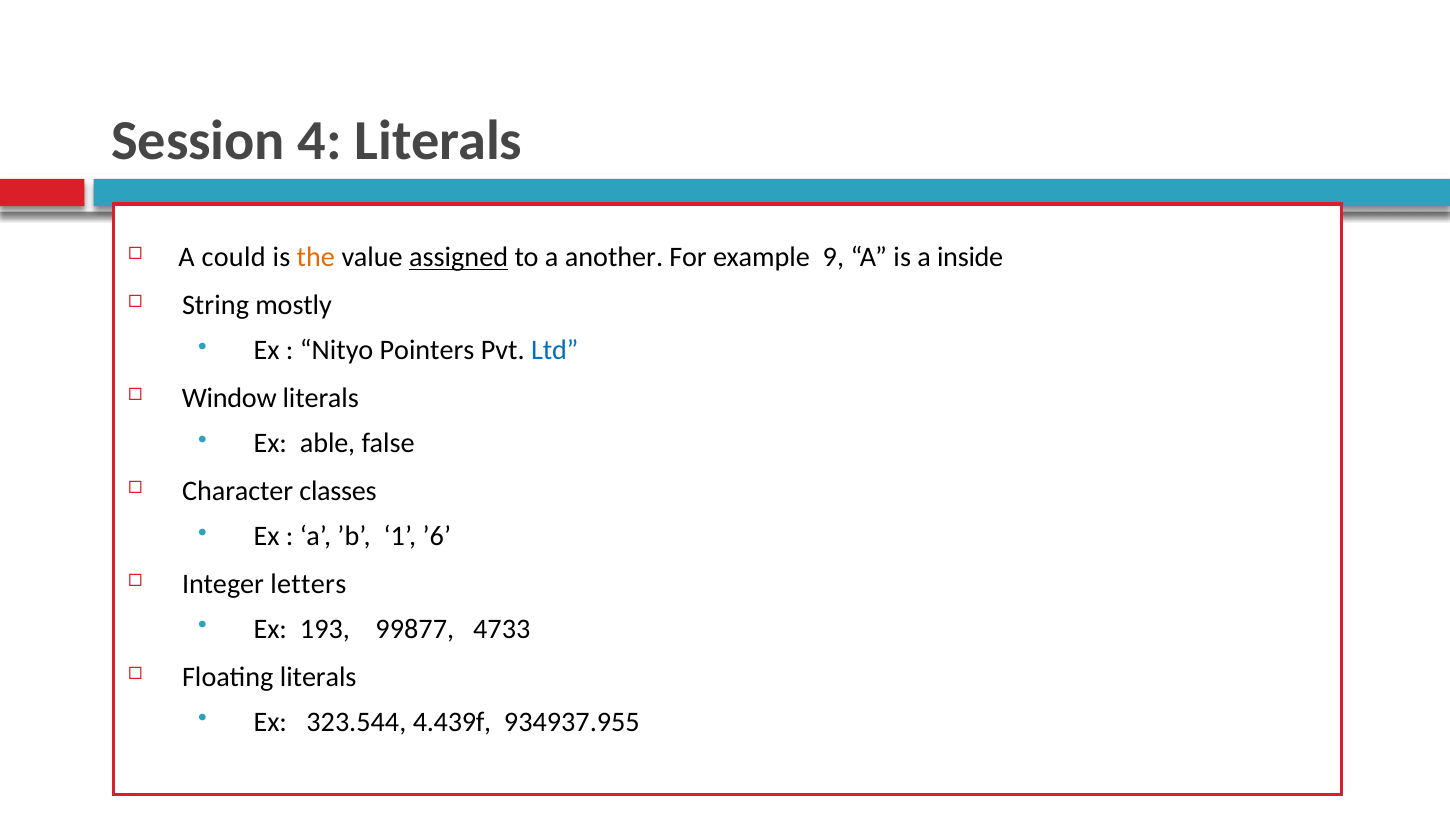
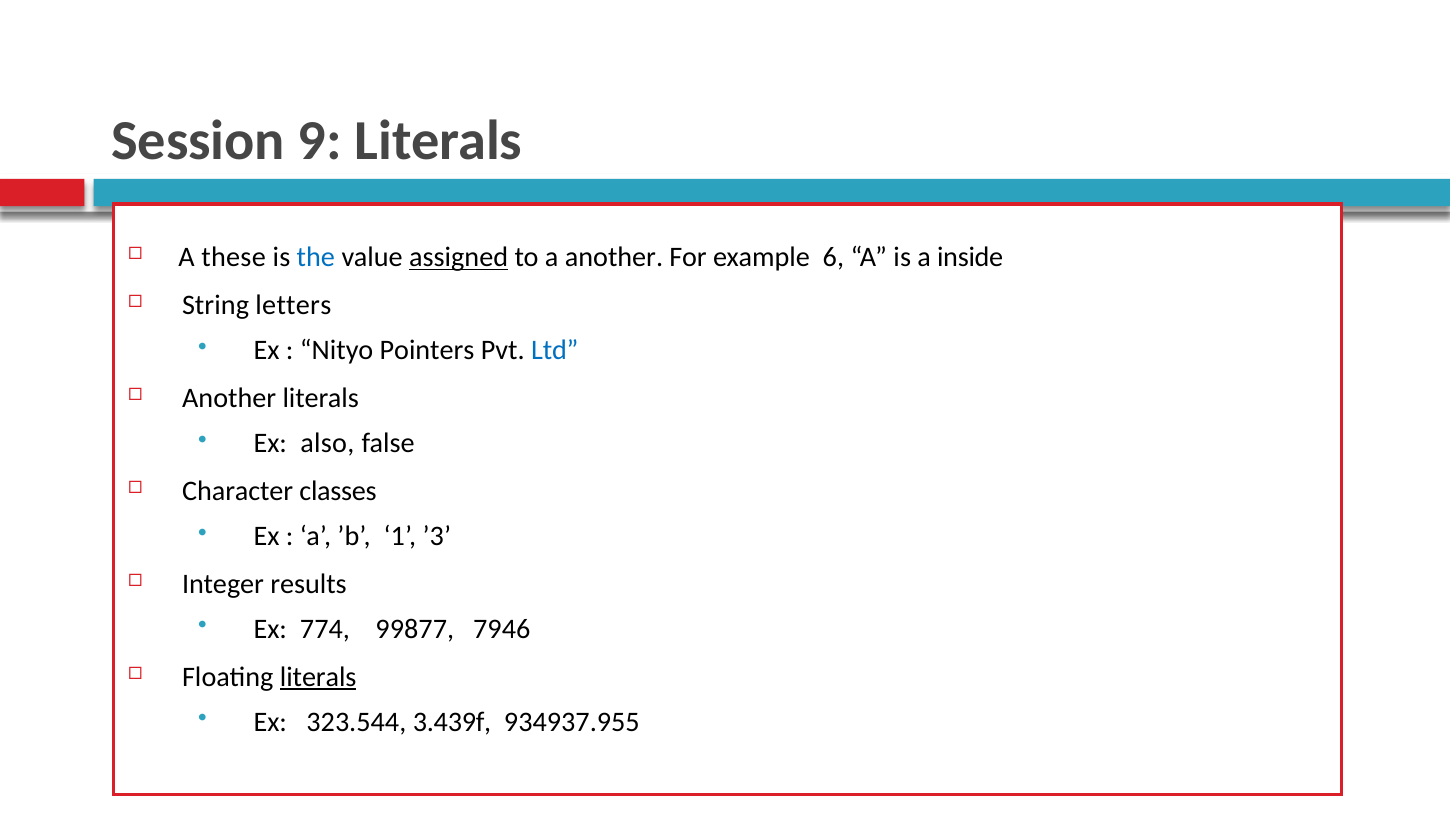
4: 4 -> 9
could: could -> these
the colour: orange -> blue
9: 9 -> 6
mostly: mostly -> letters
Window at (229, 398): Window -> Another
able: able -> also
’6: ’6 -> ’3
letters: letters -> results
193: 193 -> 774
4733: 4733 -> 7946
literals at (318, 677) underline: none -> present
4.439f: 4.439f -> 3.439f
